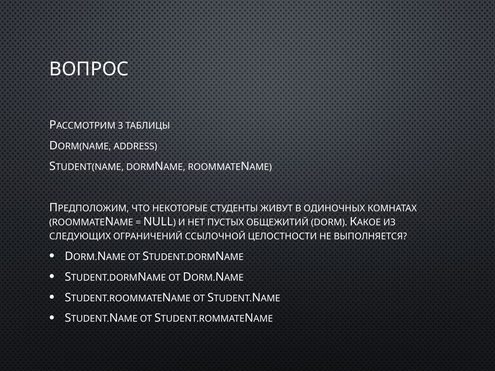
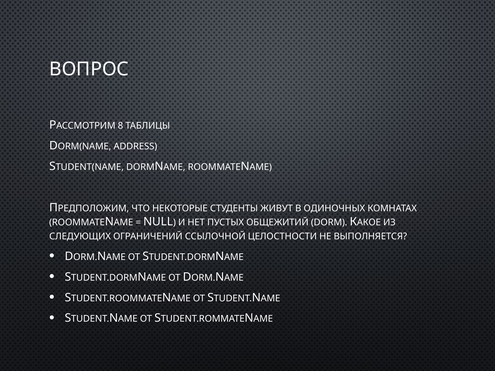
3: 3 -> 8
